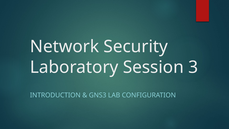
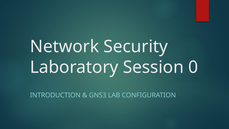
3: 3 -> 0
